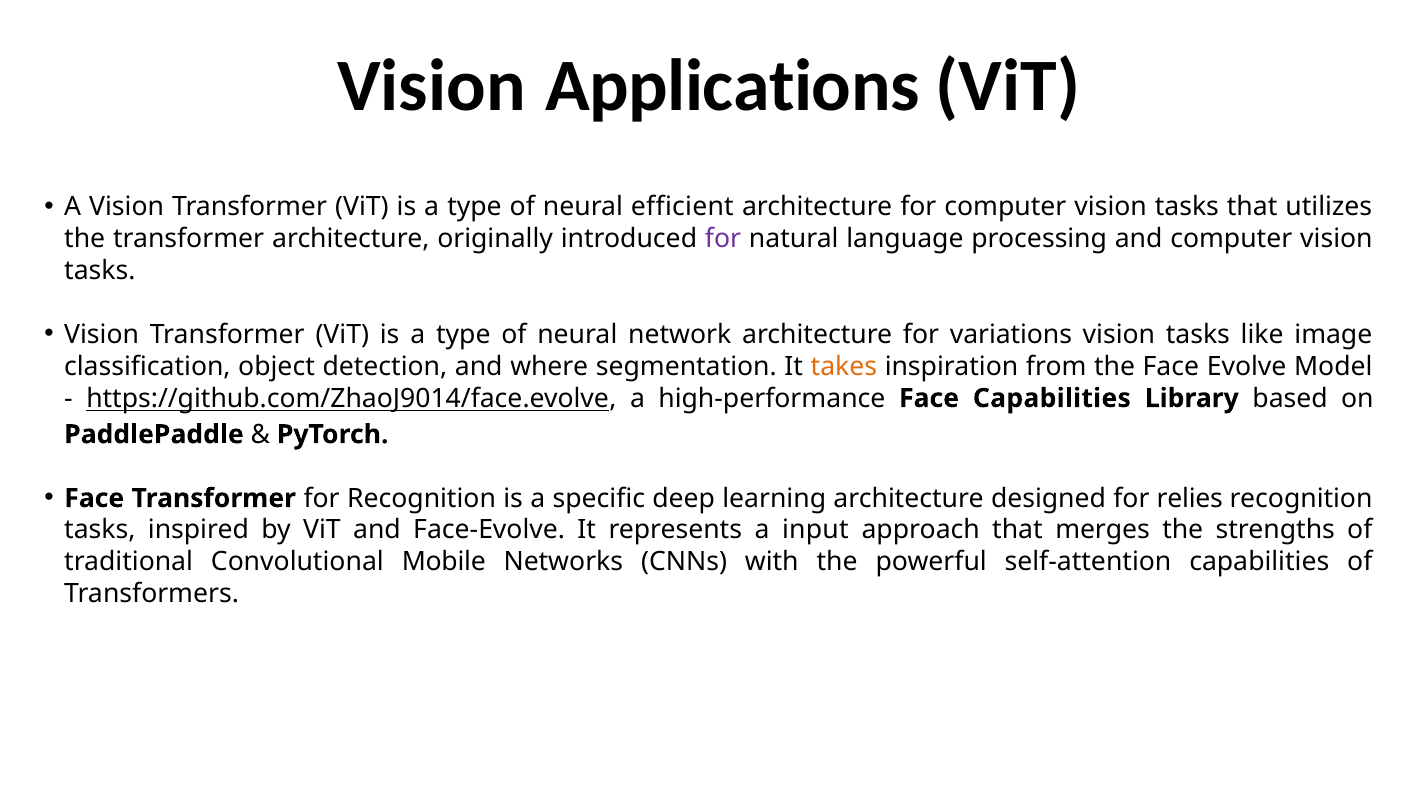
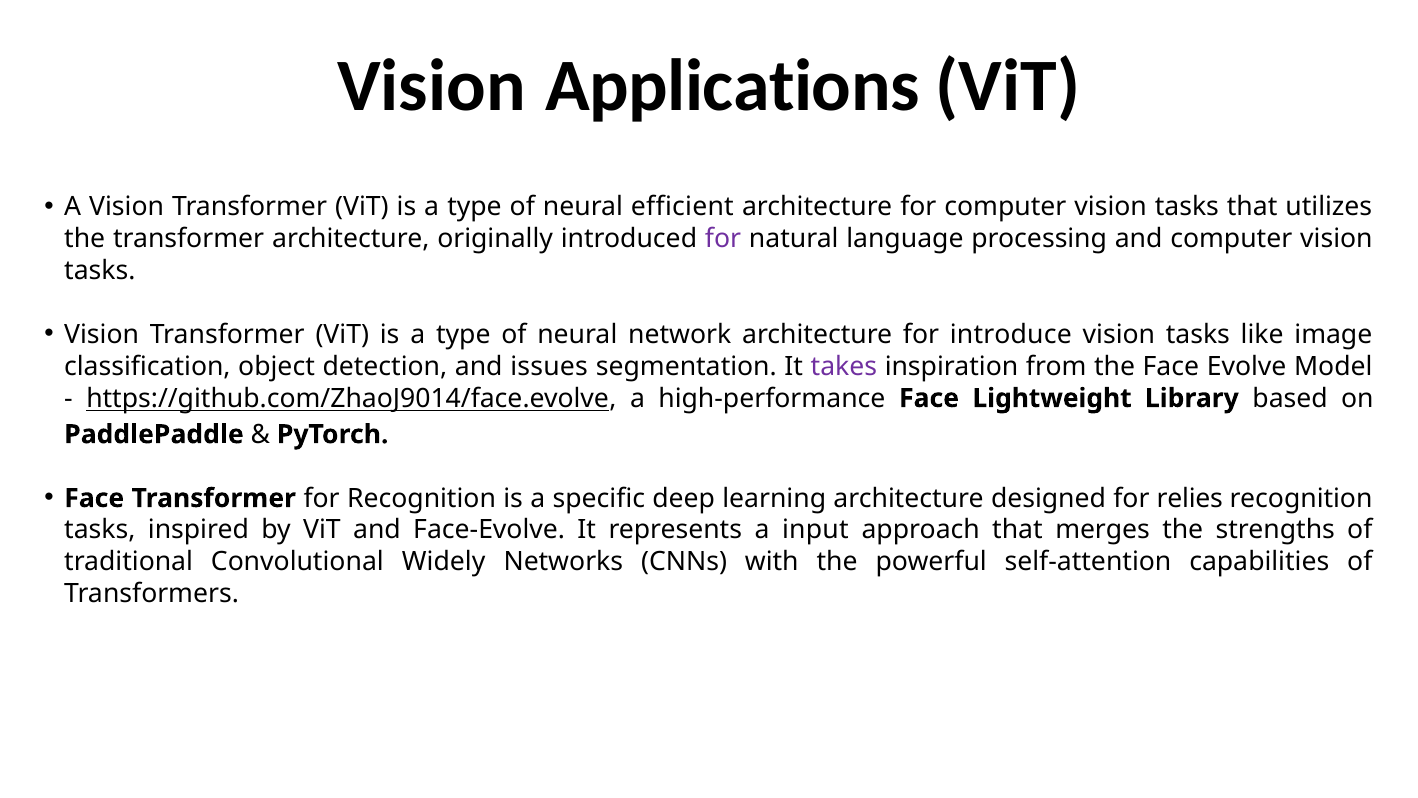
variations: variations -> introduce
where: where -> issues
takes colour: orange -> purple
Face Capabilities: Capabilities -> Lightweight
Mobile: Mobile -> Widely
